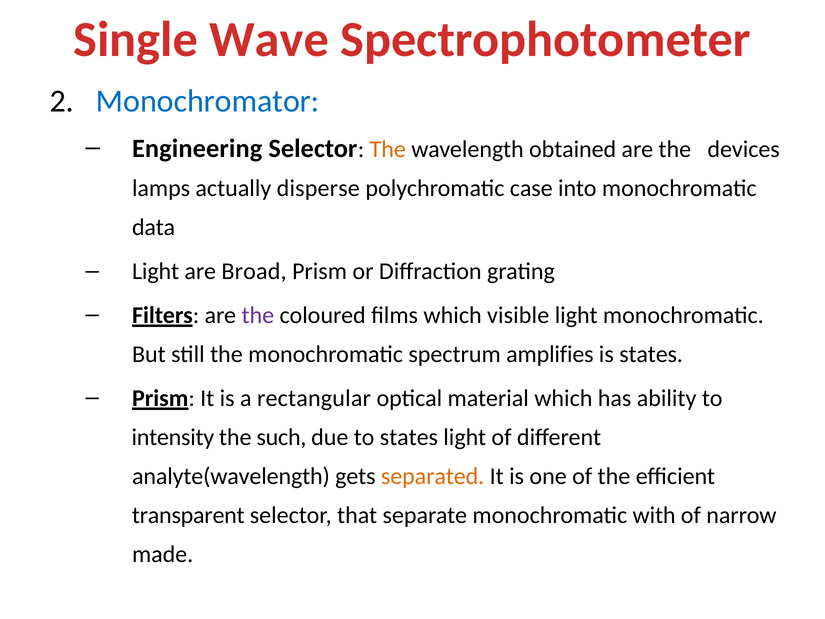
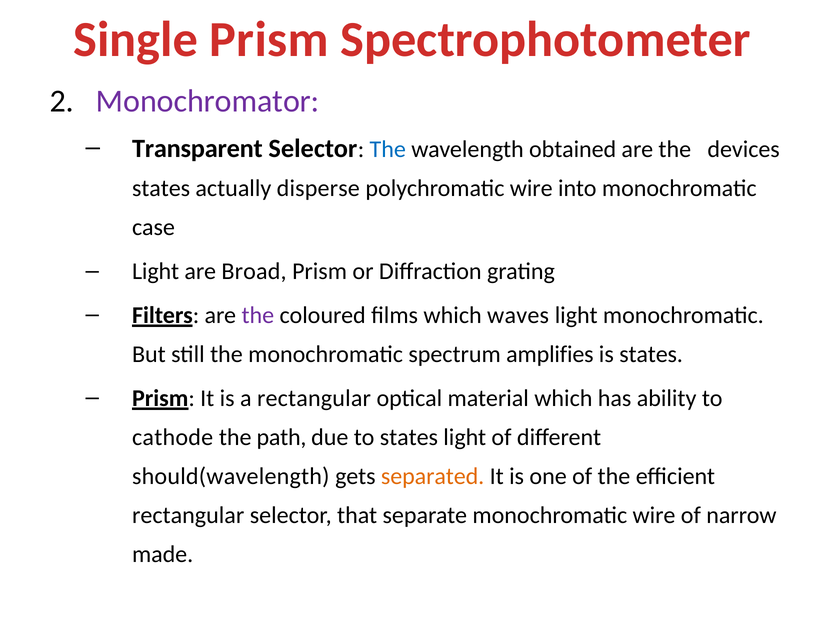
Single Wave: Wave -> Prism
Monochromator colour: blue -> purple
Engineering: Engineering -> Transparent
The at (388, 149) colour: orange -> blue
lamps at (161, 188): lamps -> states
polychromatic case: case -> wire
data: data -> case
visible: visible -> waves
intensity: intensity -> cathode
such: such -> path
analyte(wavelength: analyte(wavelength -> should(wavelength
transparent at (188, 515): transparent -> rectangular
monochromatic with: with -> wire
